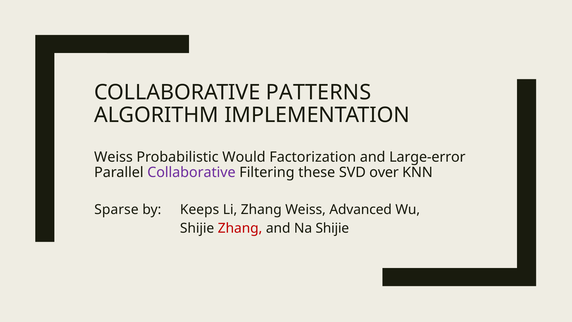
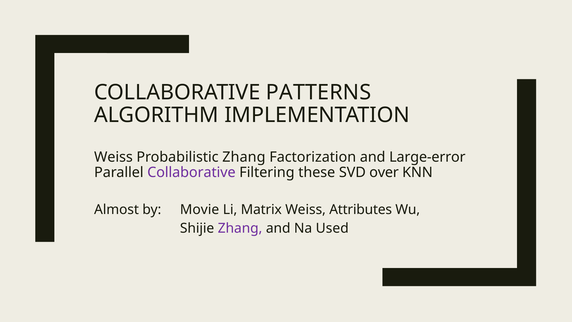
Probabilistic Would: Would -> Zhang
Sparse: Sparse -> Almost
Keeps: Keeps -> Movie
Li Zhang: Zhang -> Matrix
Advanced: Advanced -> Attributes
Zhang at (240, 228) colour: red -> purple
Na Shijie: Shijie -> Used
